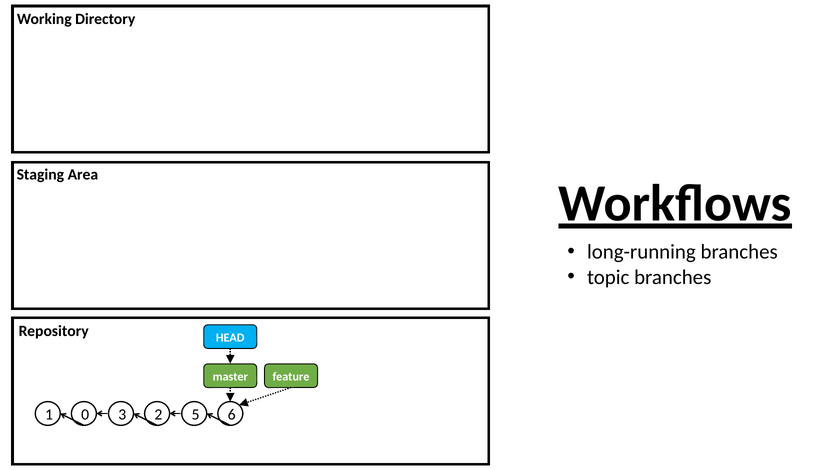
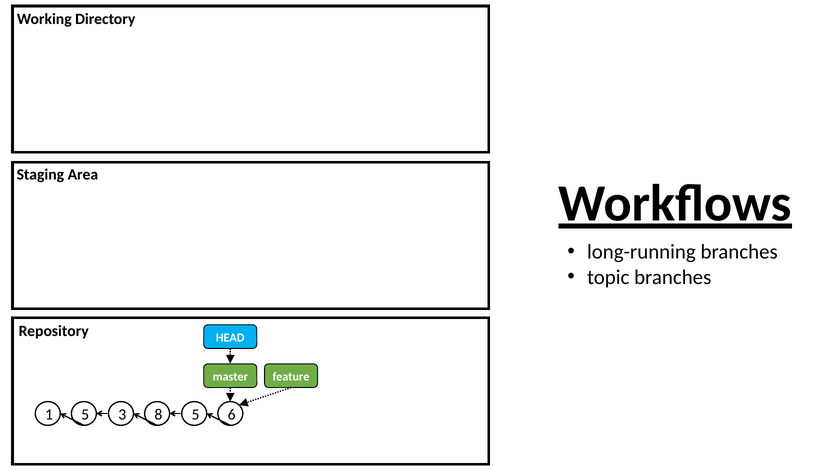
1 0: 0 -> 5
2: 2 -> 8
